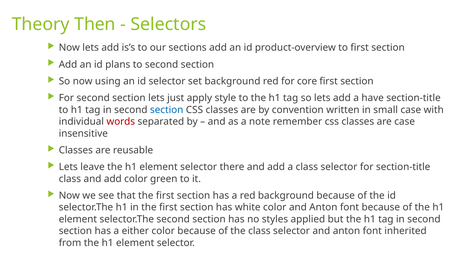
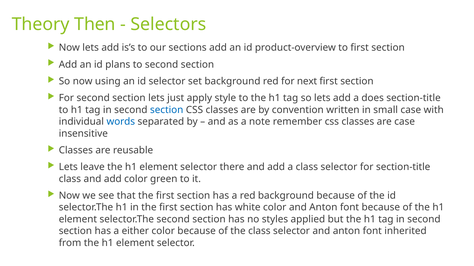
core: core -> next
have: have -> does
words colour: red -> blue
